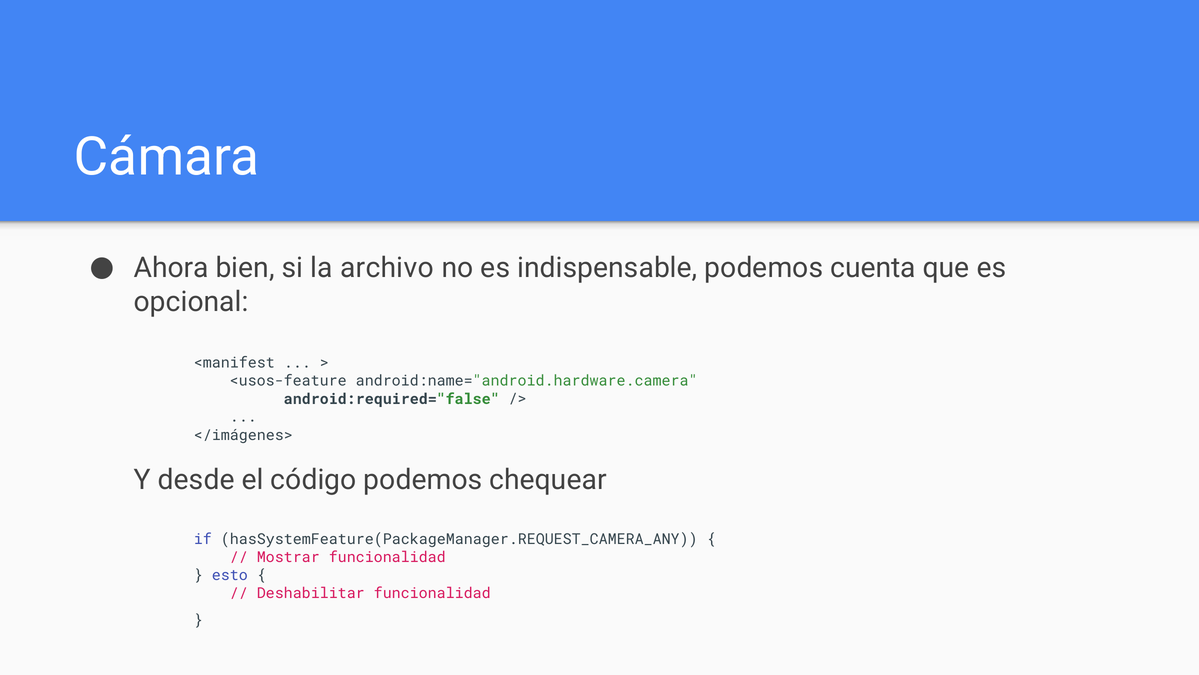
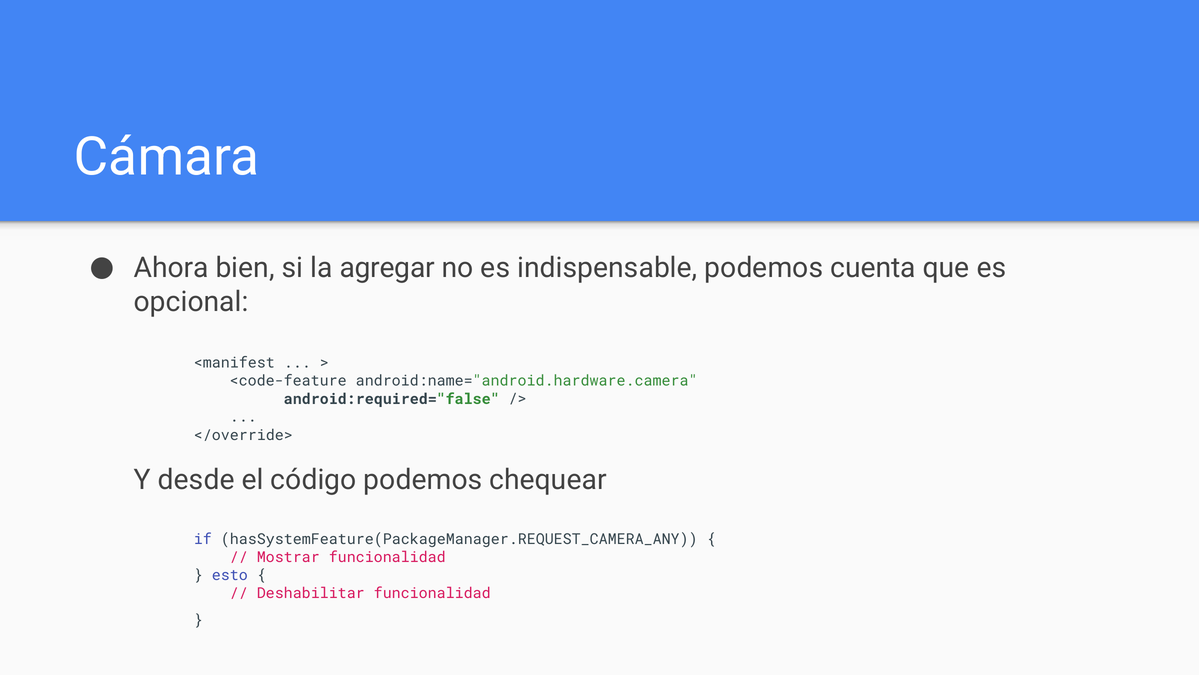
archivo: archivo -> agregar
<usos-feature: <usos-feature -> <code-feature
</imágenes>: </imágenes> -> </override>
